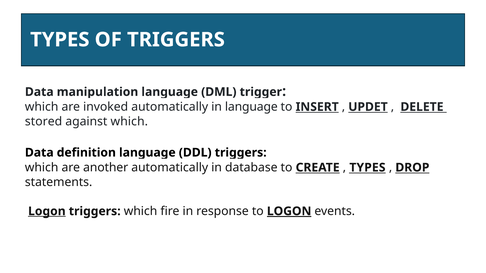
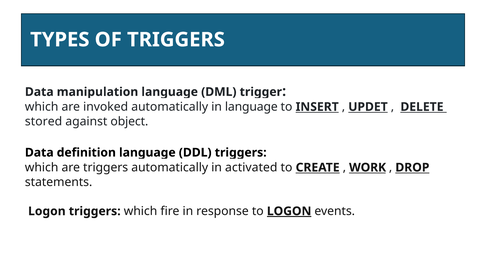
against which: which -> object
are another: another -> triggers
database: database -> activated
TYPES at (367, 168): TYPES -> WORK
Logon at (47, 211) underline: present -> none
